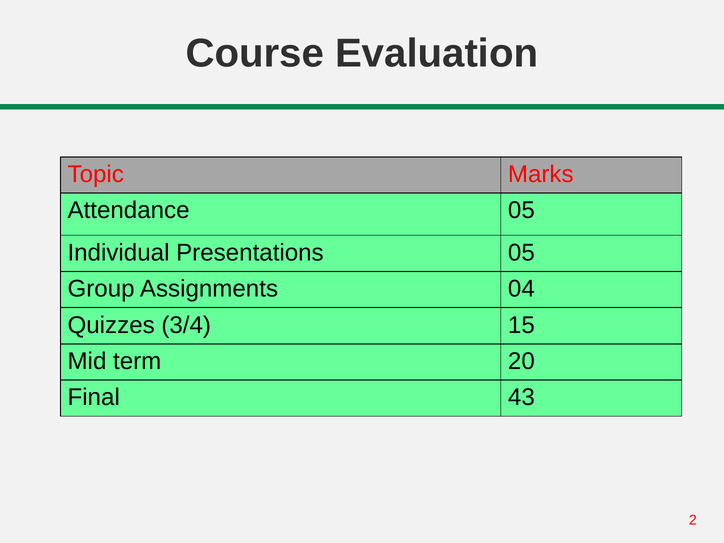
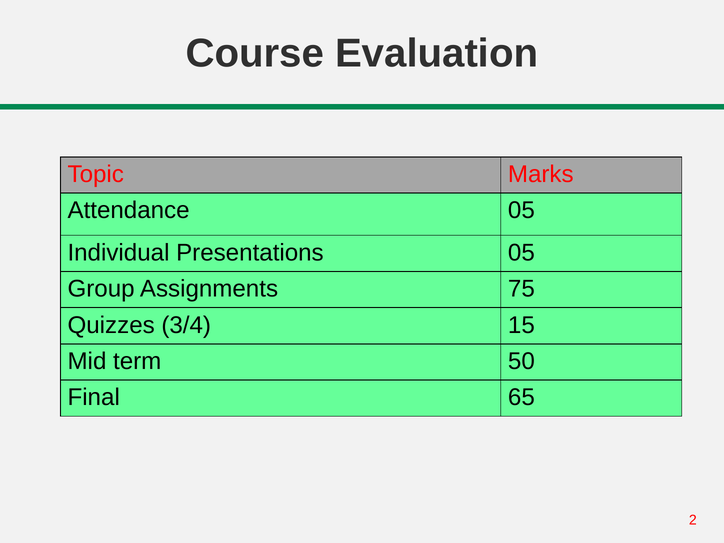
04: 04 -> 75
20: 20 -> 50
43: 43 -> 65
